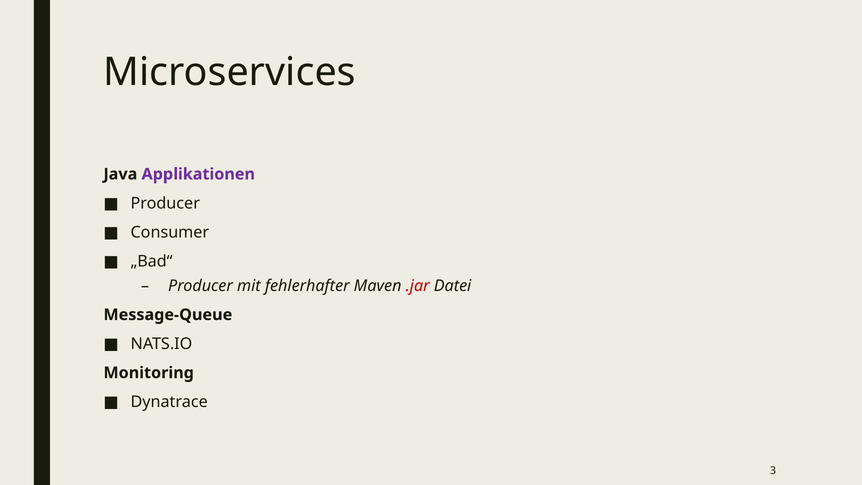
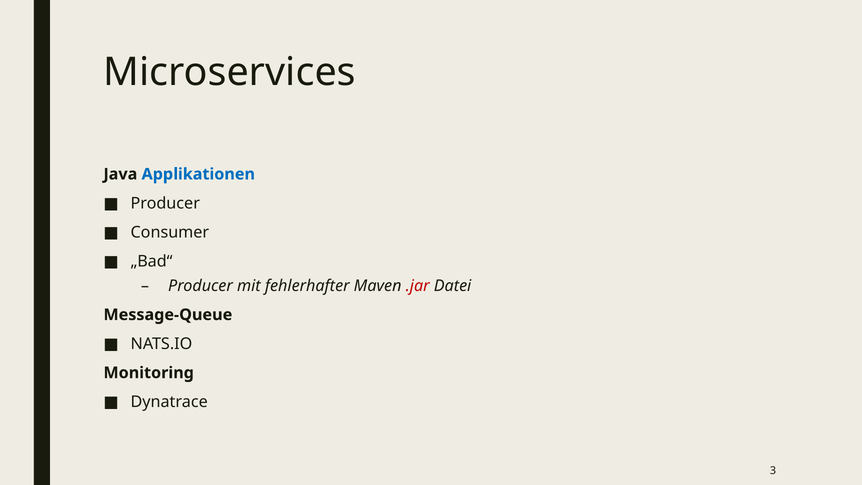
Applikationen colour: purple -> blue
